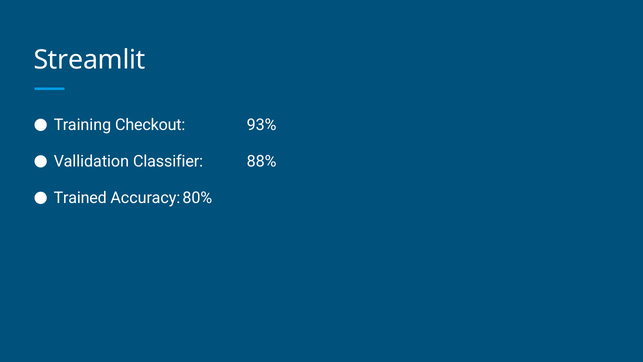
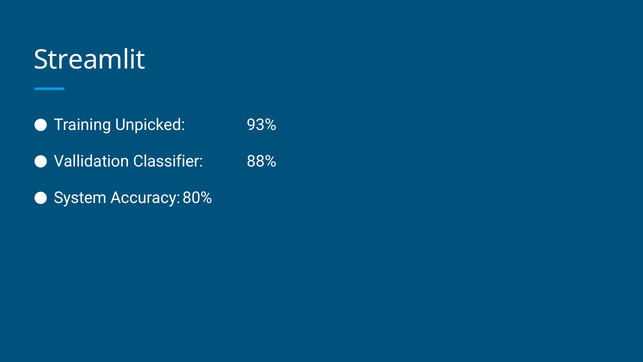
Checkout: Checkout -> Unpicked
Trained: Trained -> System
